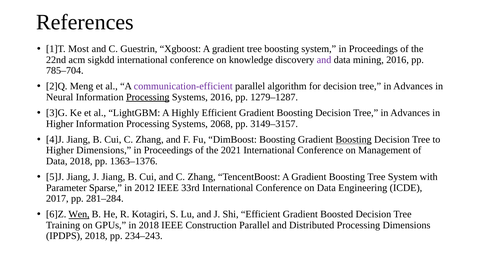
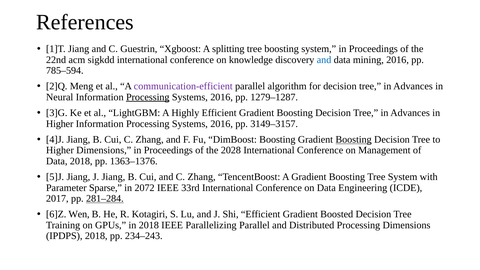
1]T Most: Most -> Jiang
Xgboost A gradient: gradient -> splitting
and at (324, 60) colour: purple -> blue
785–704: 785–704 -> 785–594
2068 at (222, 124): 2068 -> 2016
2021: 2021 -> 2028
2012: 2012 -> 2072
281–284 underline: none -> present
Wen underline: present -> none
Construction: Construction -> Parallelizing
